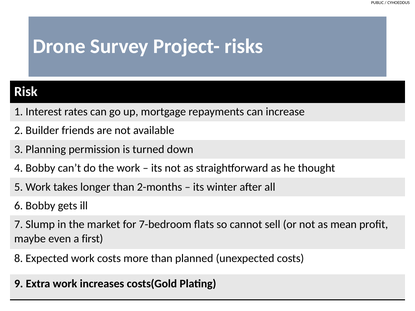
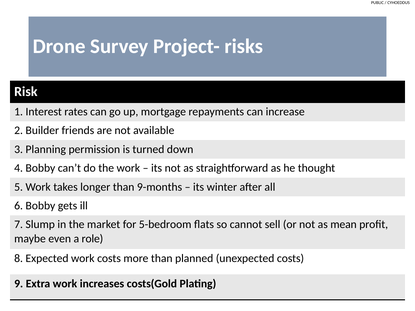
2-months: 2-months -> 9-months
7-bedroom: 7-bedroom -> 5-bedroom
first: first -> role
